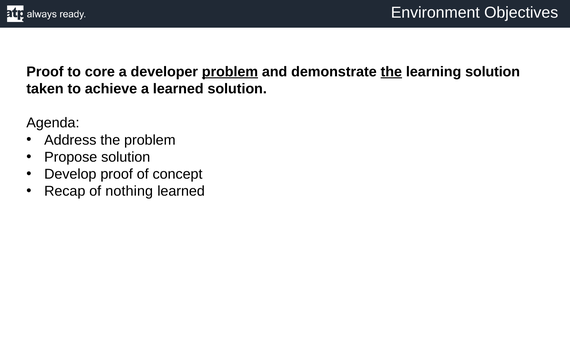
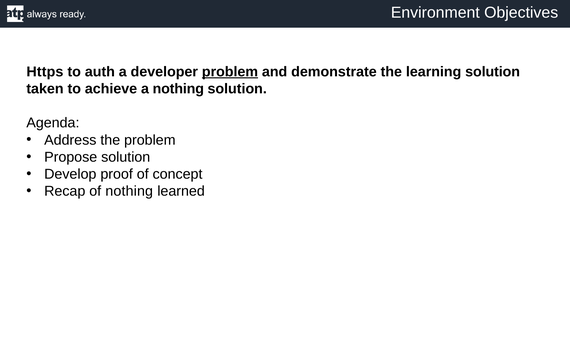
Proof at (45, 72): Proof -> Https
core: core -> auth
the at (391, 72) underline: present -> none
a learned: learned -> nothing
